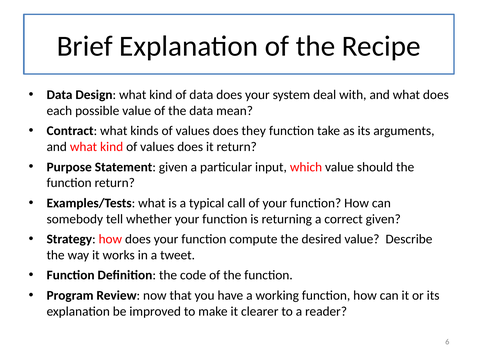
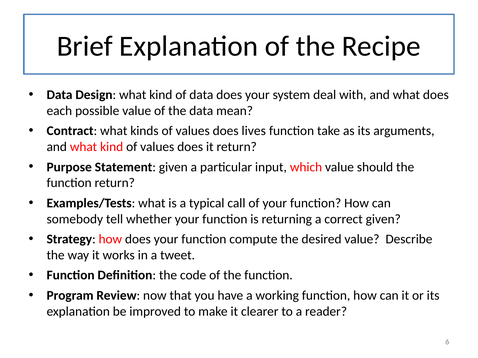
they: they -> lives
